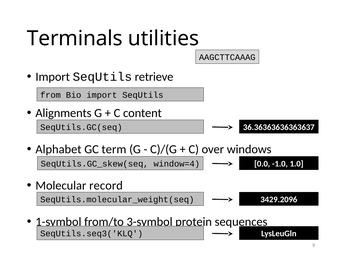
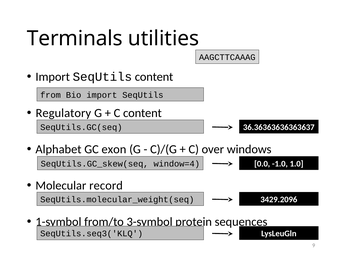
SeqUtils retrieve: retrieve -> content
Alignments: Alignments -> Regulatory
term: term -> exon
